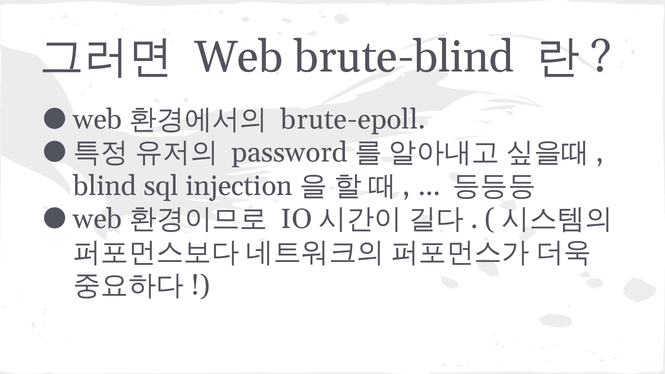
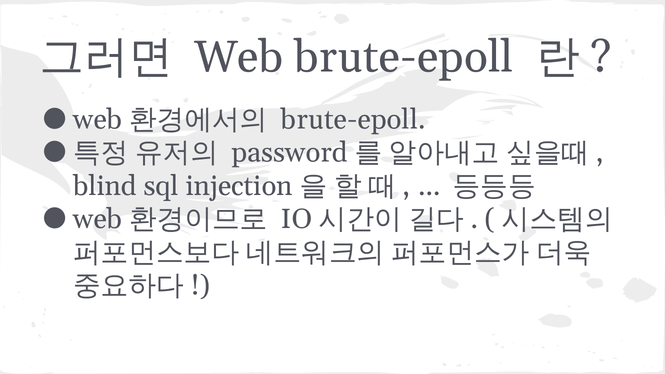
Web brute-blind: brute-blind -> brute-epoll
